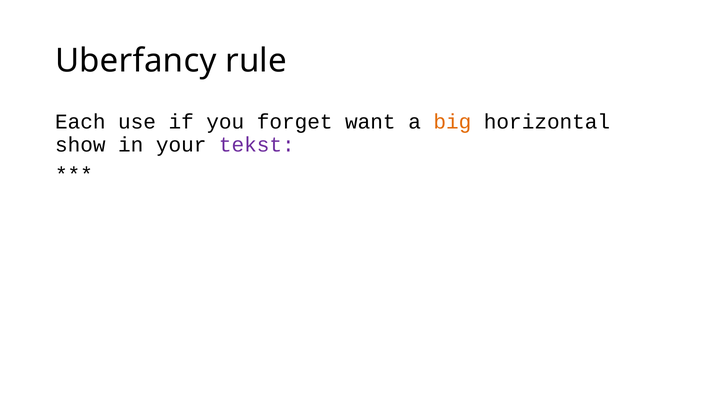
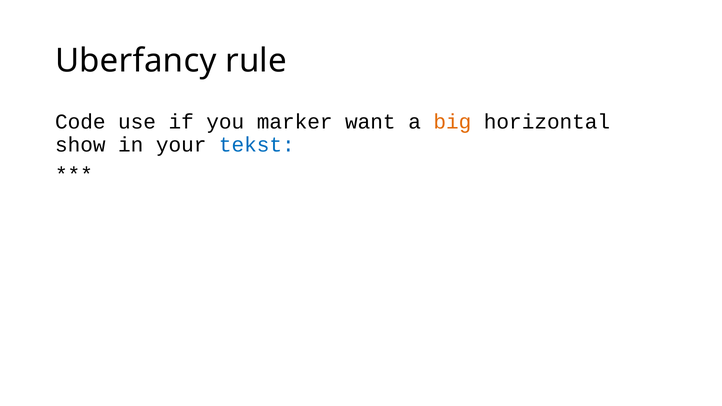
Each: Each -> Code
forget: forget -> marker
tekst colour: purple -> blue
